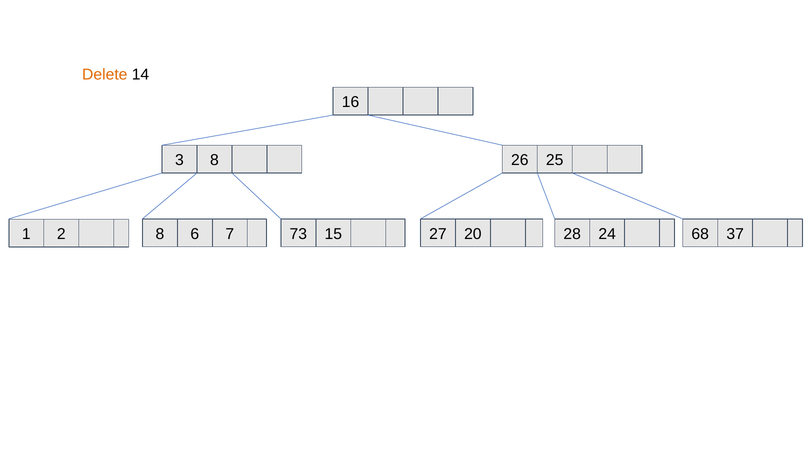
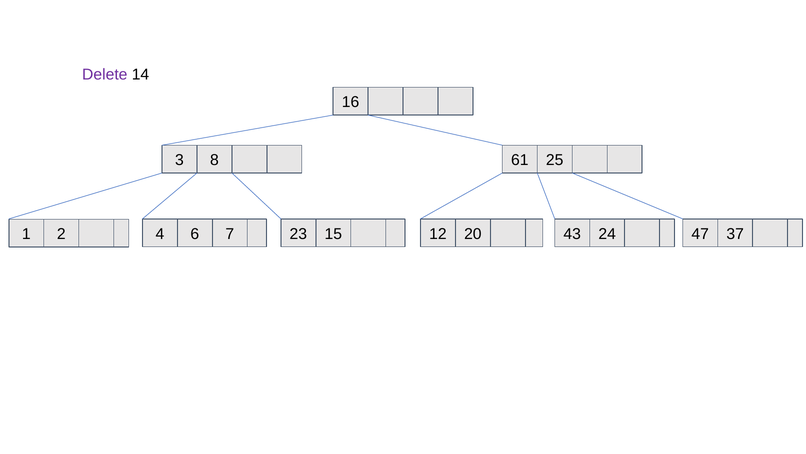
Delete colour: orange -> purple
26: 26 -> 61
2 8: 8 -> 4
73: 73 -> 23
27: 27 -> 12
28: 28 -> 43
68: 68 -> 47
